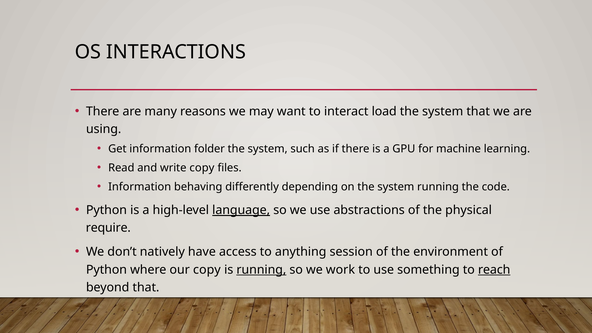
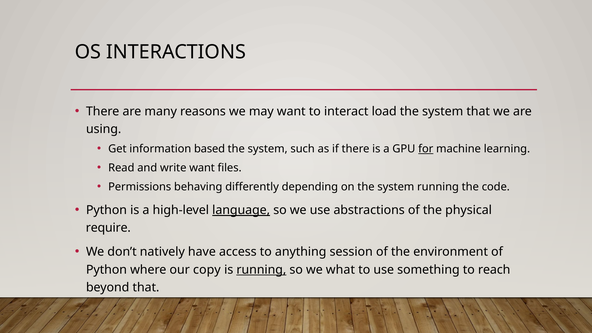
folder: folder -> based
for underline: none -> present
write copy: copy -> want
Information at (140, 187): Information -> Permissions
work: work -> what
reach underline: present -> none
